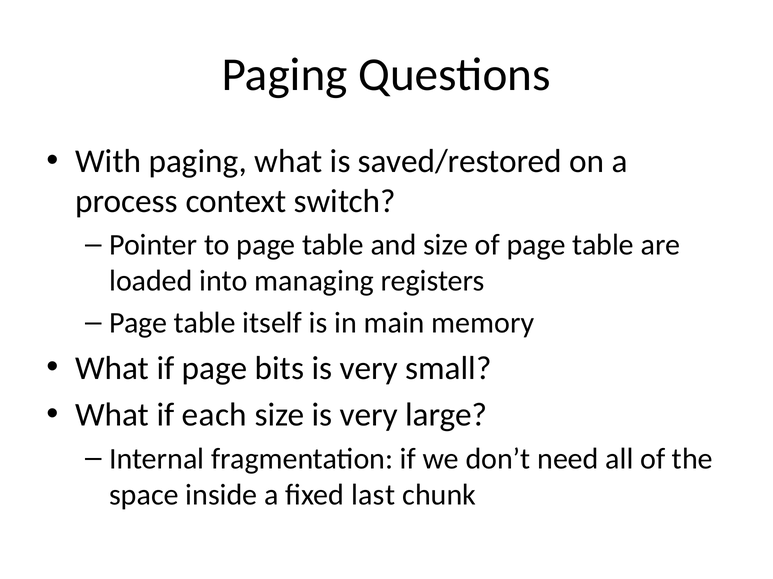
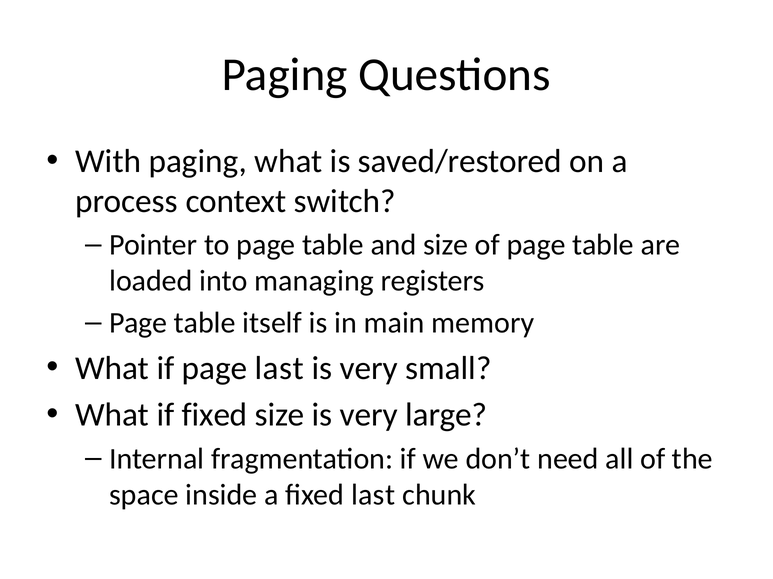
page bits: bits -> last
if each: each -> fixed
